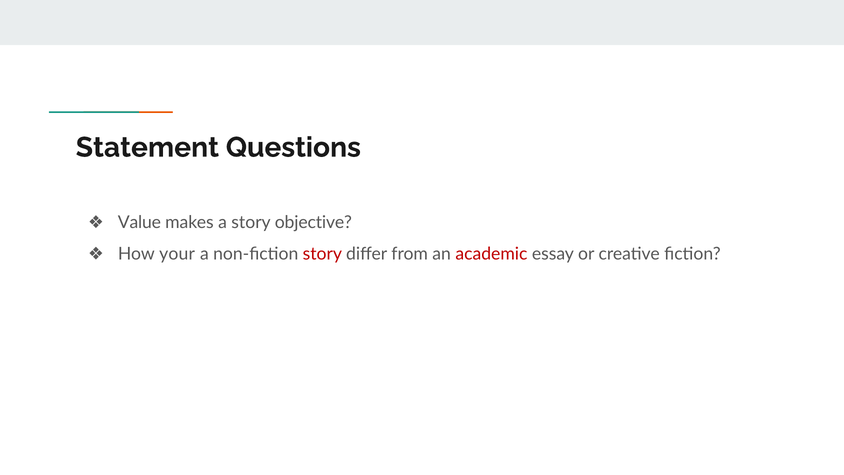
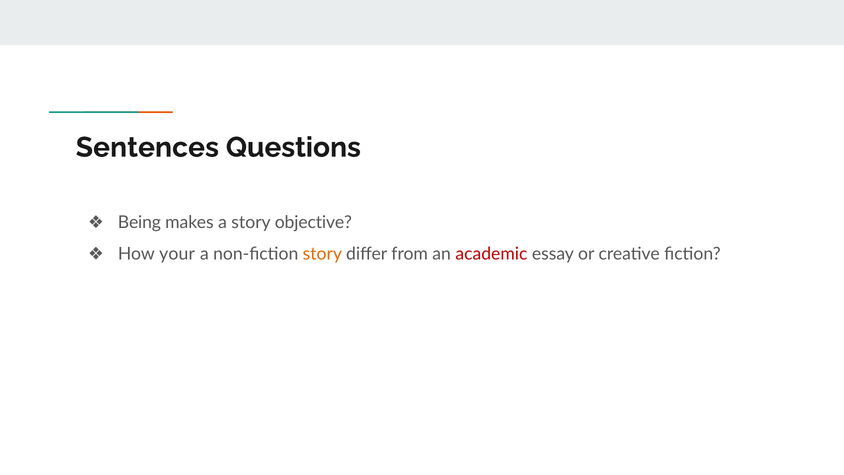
Statement: Statement -> Sentences
Value: Value -> Being
story at (322, 254) colour: red -> orange
